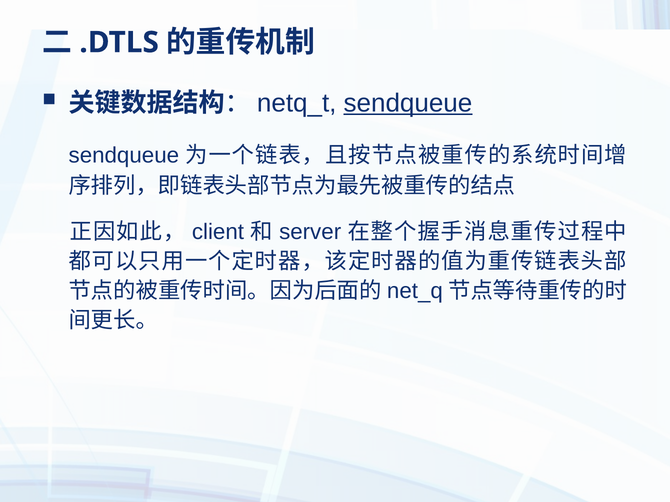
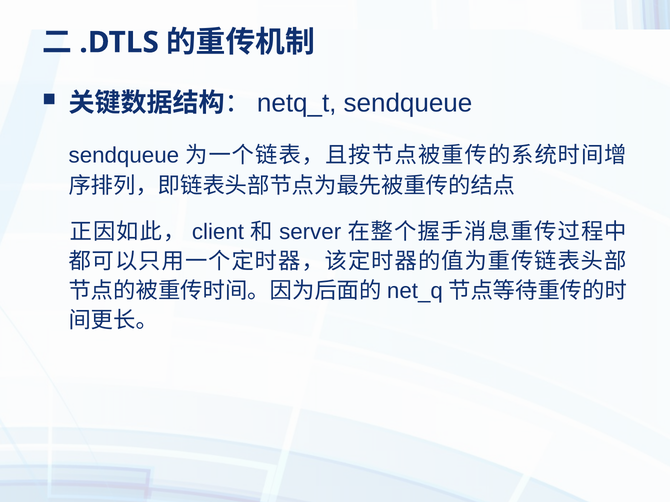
sendqueue at (408, 103) underline: present -> none
